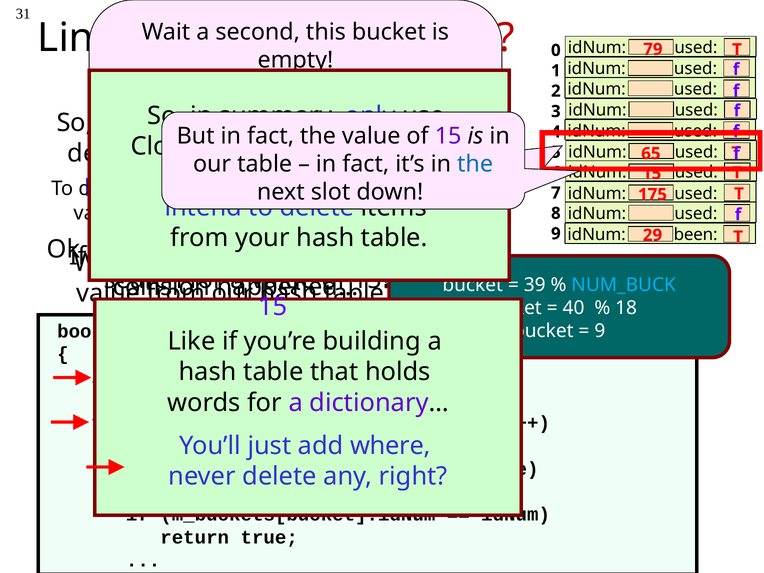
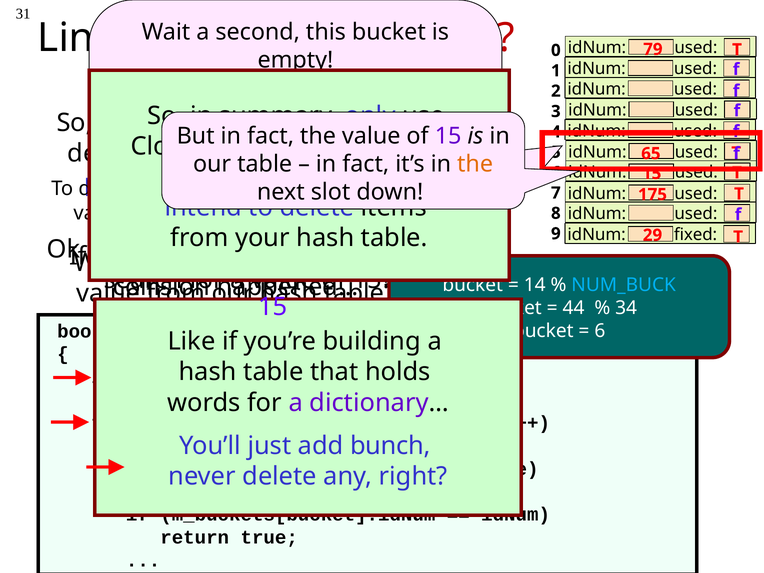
the at (475, 164) colour: blue -> orange
been: been -> fixed
39: 39 -> 14
40: 40 -> 44
18: 18 -> 34
9 at (600, 331): 9 -> 6
where at (390, 446): where -> bunch
